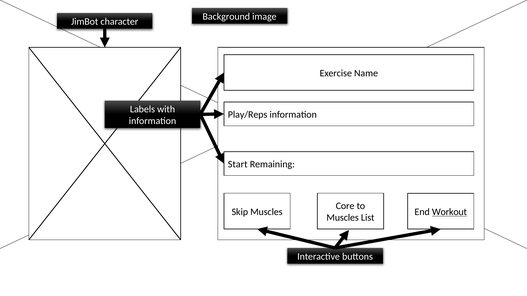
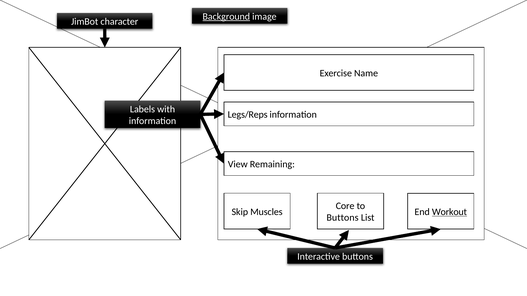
Background underline: none -> present
Play/Reps: Play/Reps -> Legs/Reps
Start: Start -> View
Muscles at (343, 218): Muscles -> Buttons
